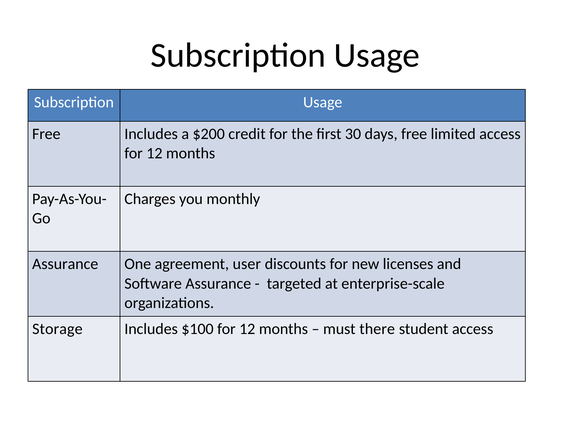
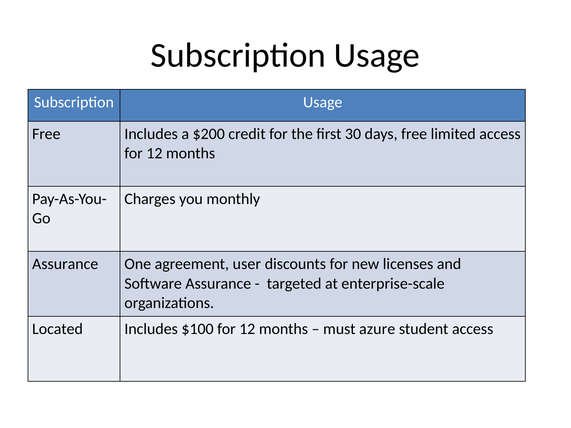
Storage: Storage -> Located
there: there -> azure
